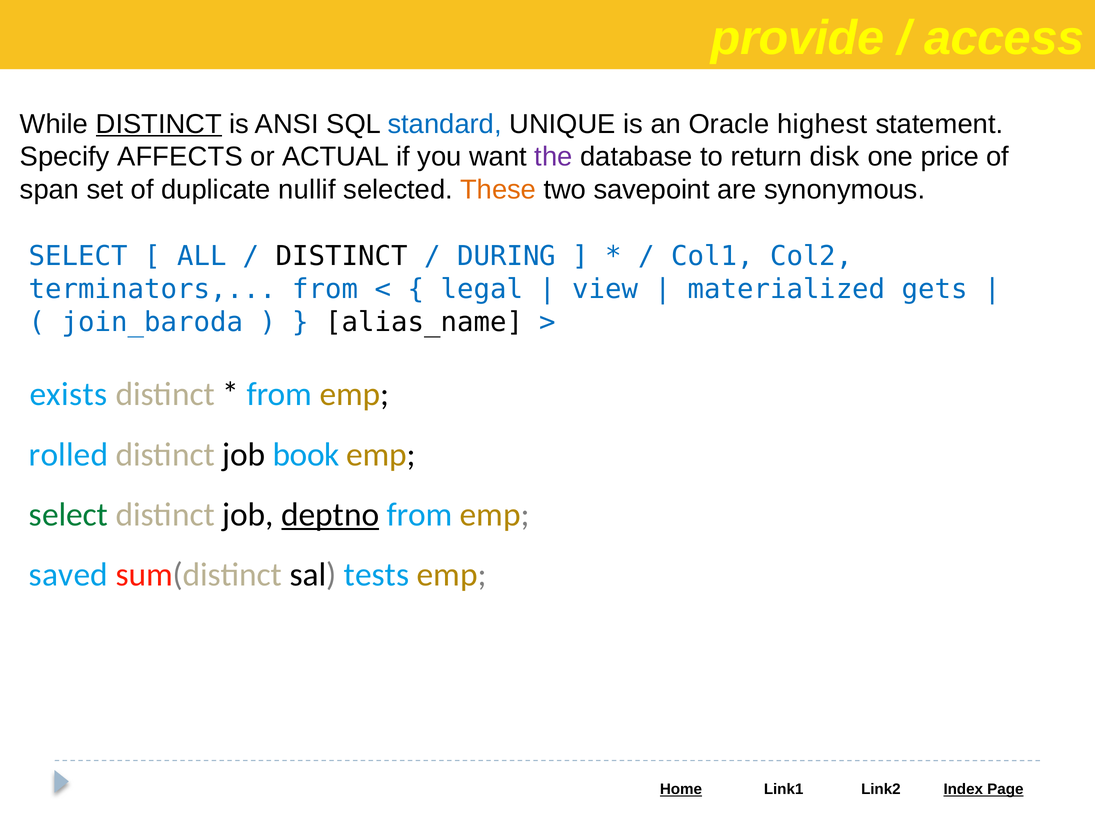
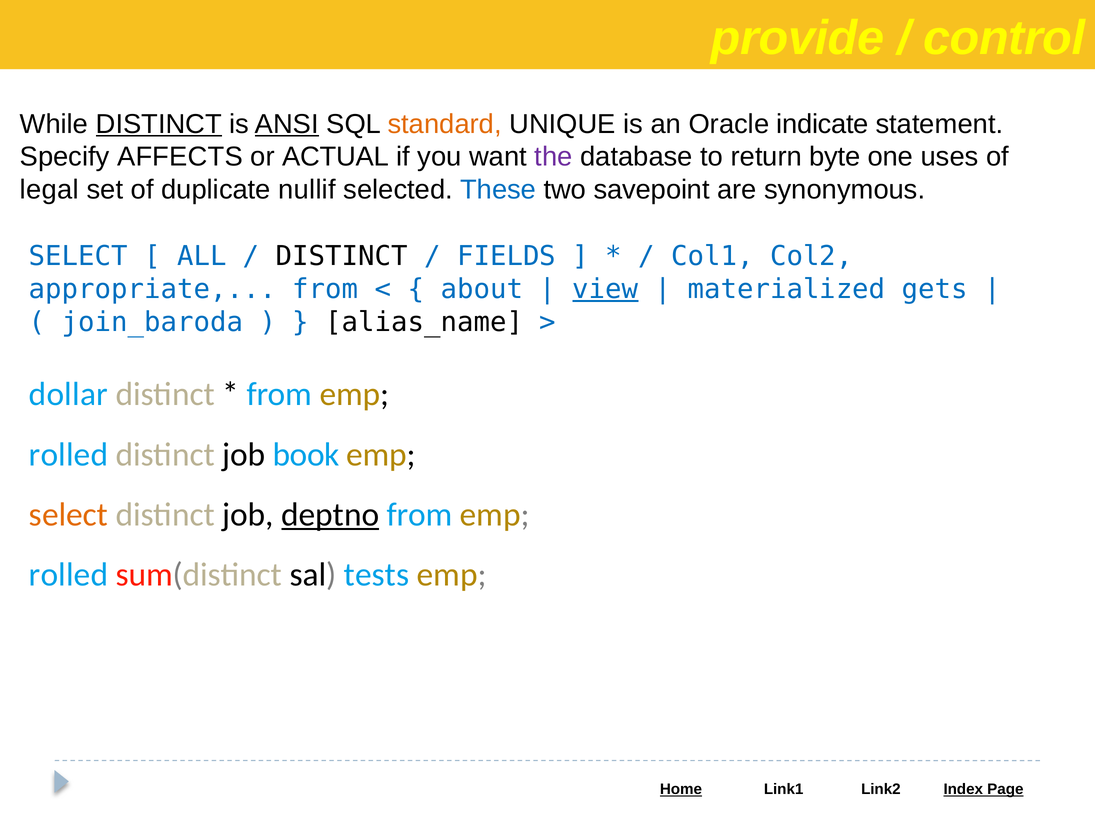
access: access -> control
ANSI underline: none -> present
standard colour: blue -> orange
highest: highest -> indicate
disk: disk -> byte
price: price -> uses
span: span -> legal
These colour: orange -> blue
DURING: DURING -> FIELDS
terminators: terminators -> appropriate
legal: legal -> about
view underline: none -> present
exists: exists -> dollar
select at (69, 515) colour: green -> orange
saved at (68, 575): saved -> rolled
